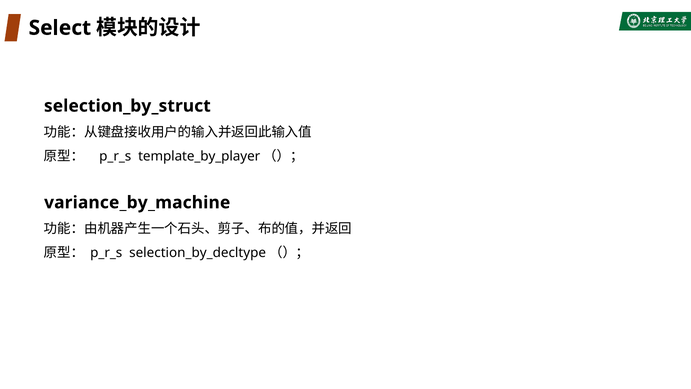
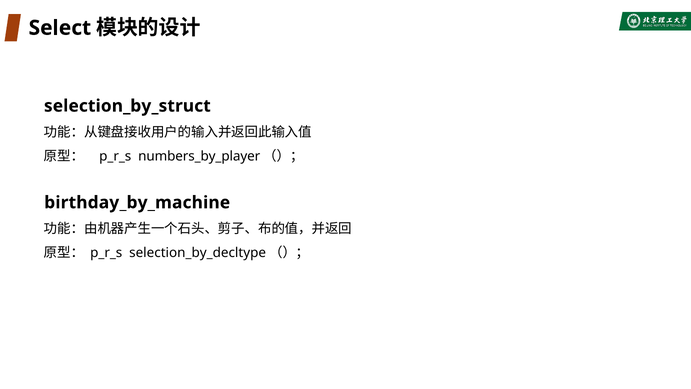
template_by_player: template_by_player -> numbers_by_player
variance_by_machine: variance_by_machine -> birthday_by_machine
